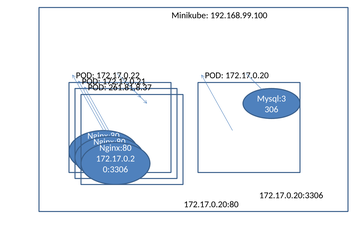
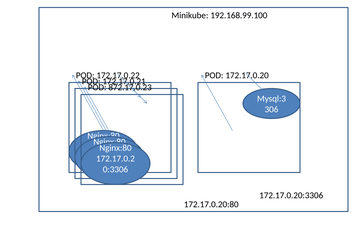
261.81.8.37: 261.81.8.37 -> 872.17.0.23
